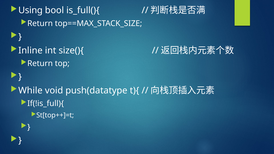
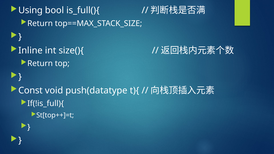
While: While -> Const
